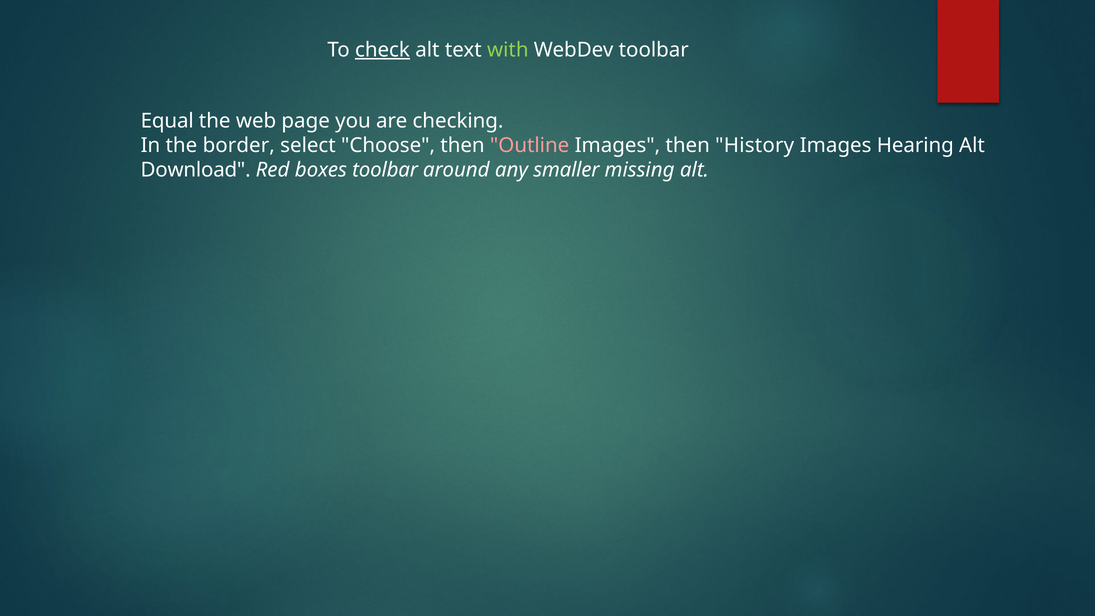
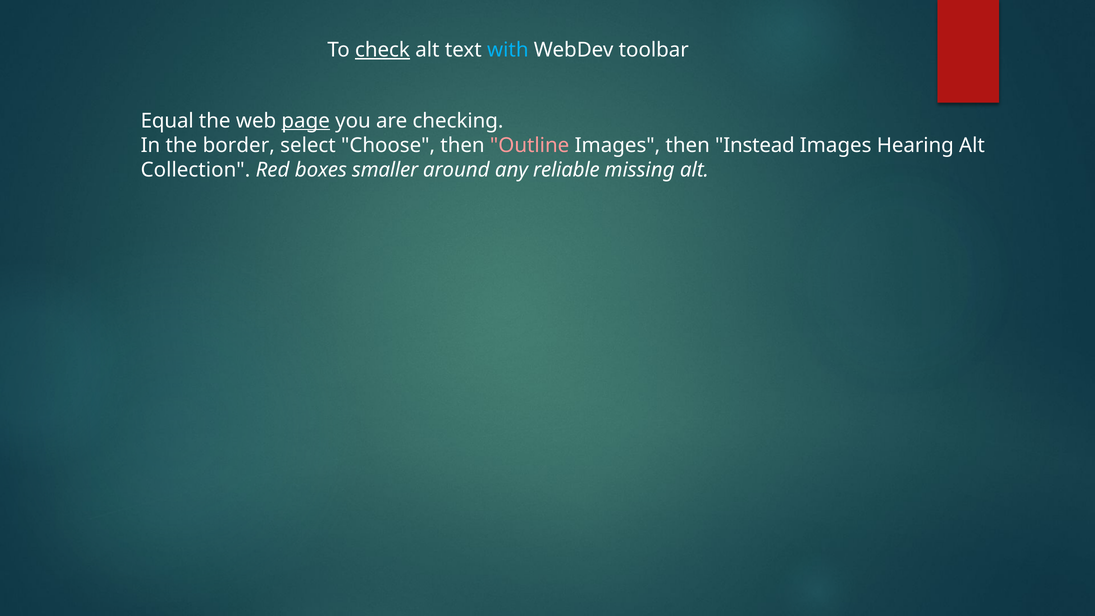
with colour: light green -> light blue
page underline: none -> present
History: History -> Instead
Download: Download -> Collection
boxes toolbar: toolbar -> smaller
smaller: smaller -> reliable
